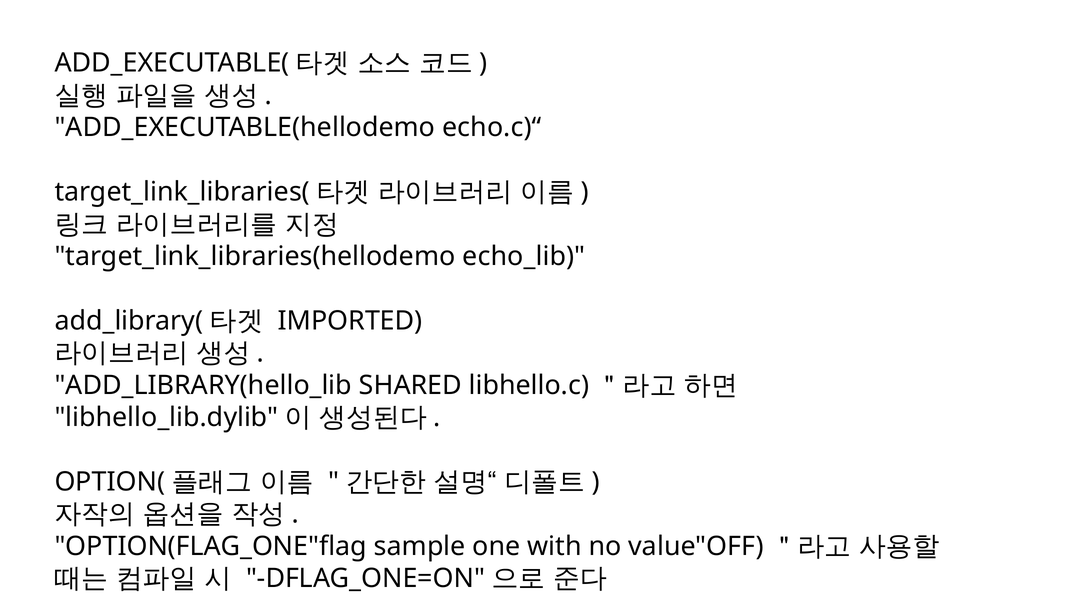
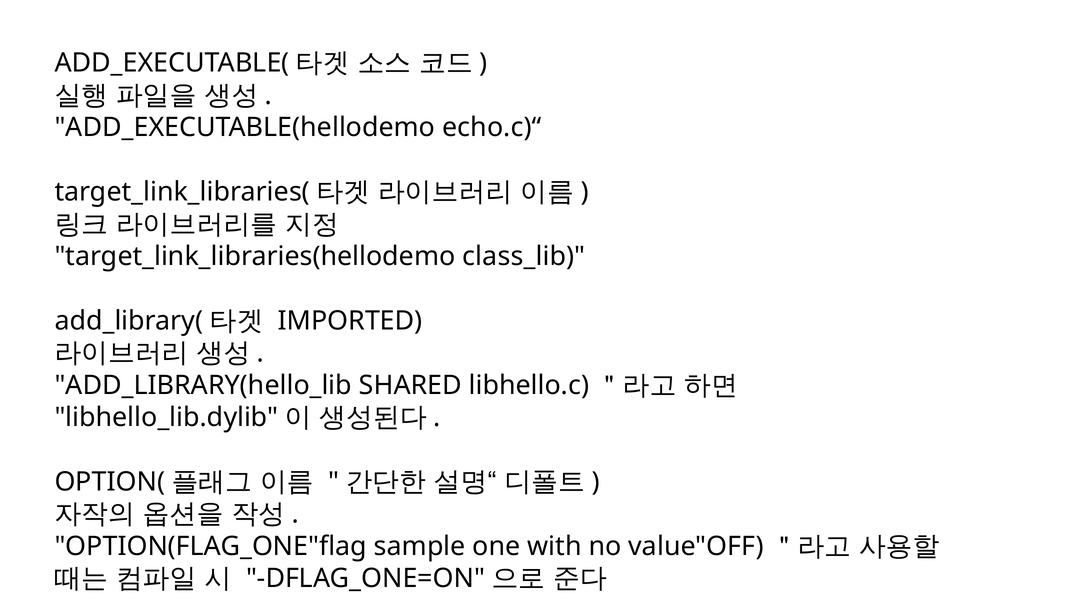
echo_lib: echo_lib -> class_lib
